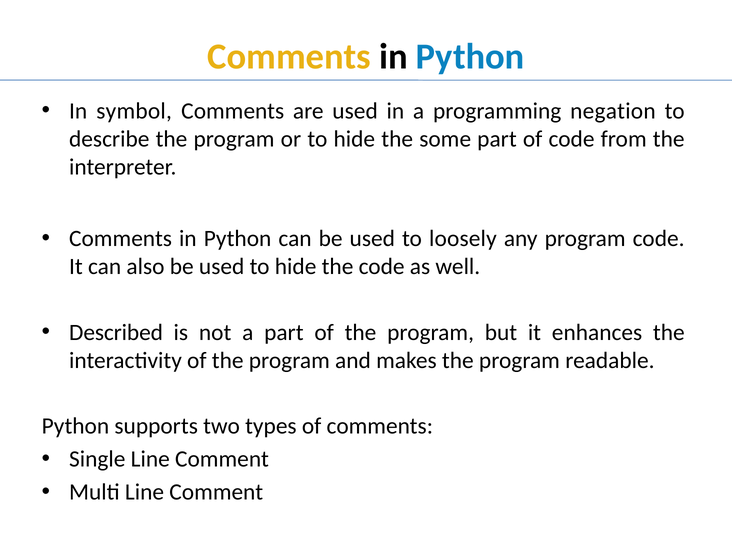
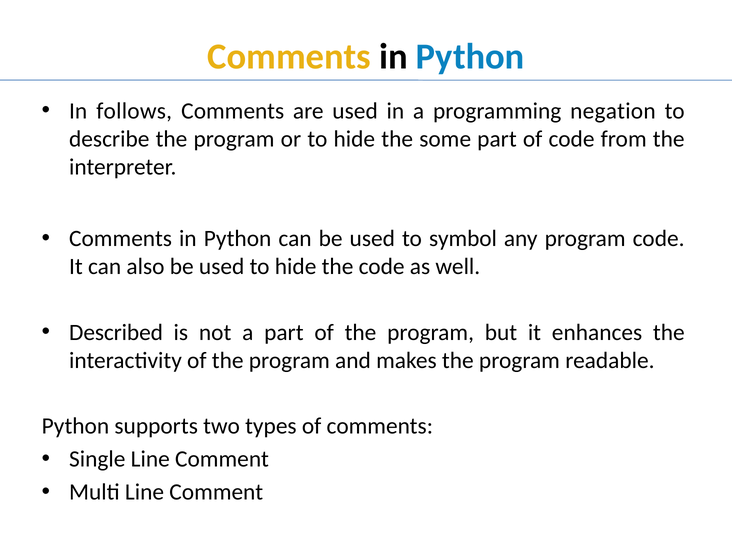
symbol: symbol -> follows
loosely: loosely -> symbol
